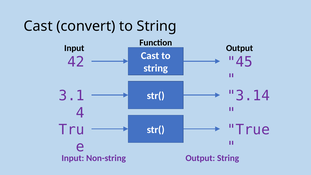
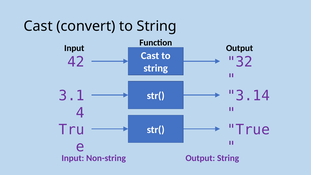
45: 45 -> 32
